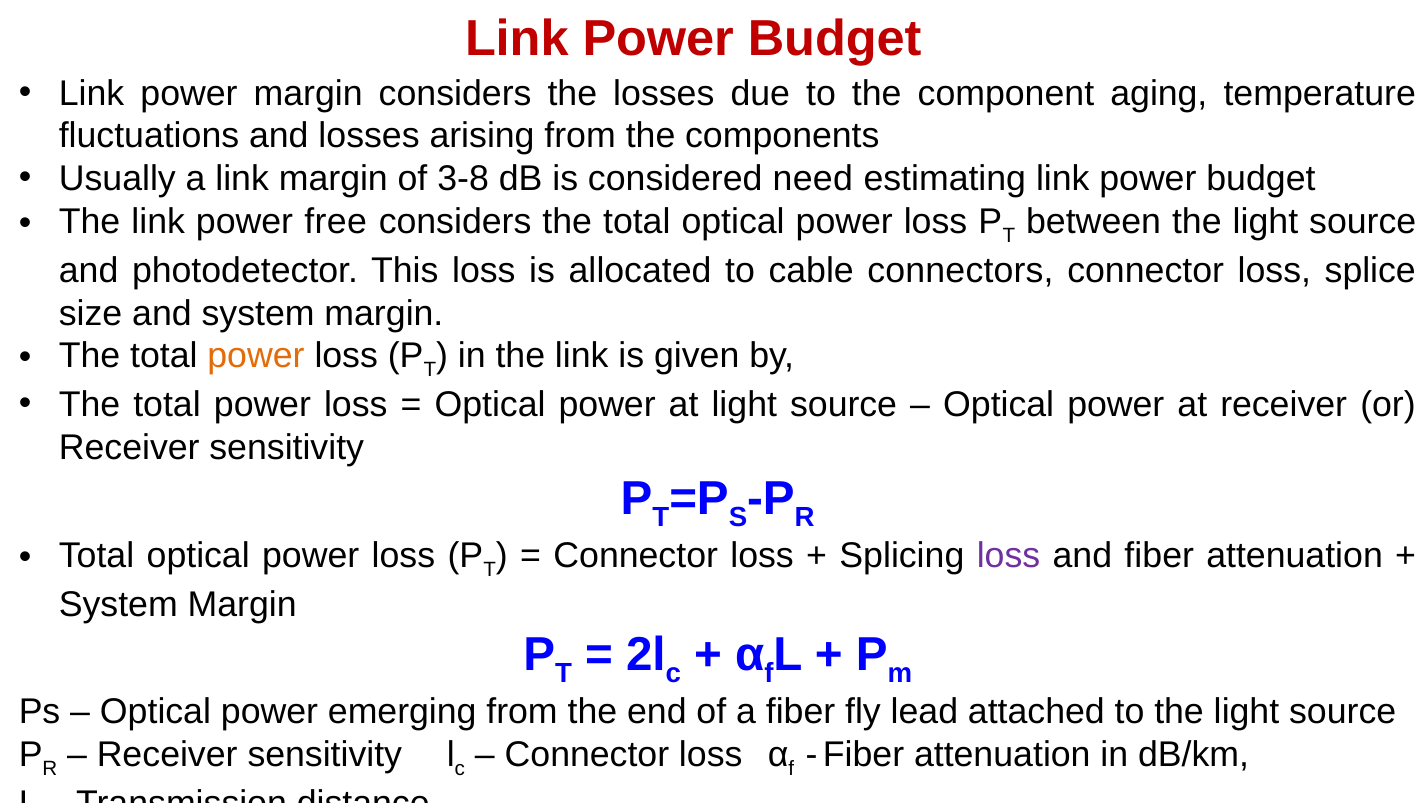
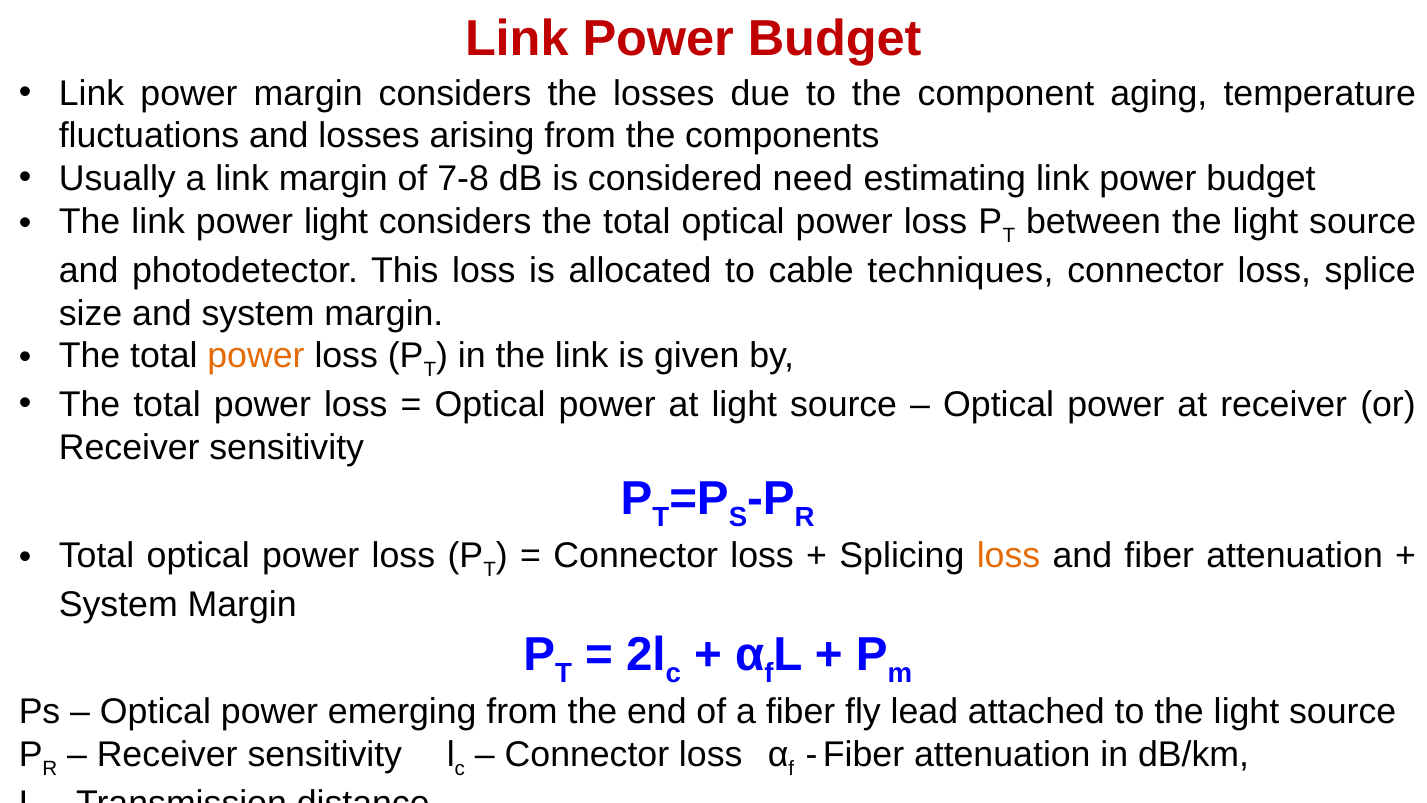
3-8: 3-8 -> 7-8
power free: free -> light
connectors: connectors -> techniques
loss at (1009, 555) colour: purple -> orange
